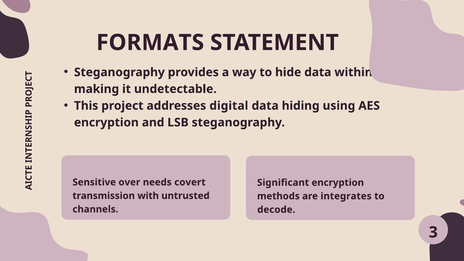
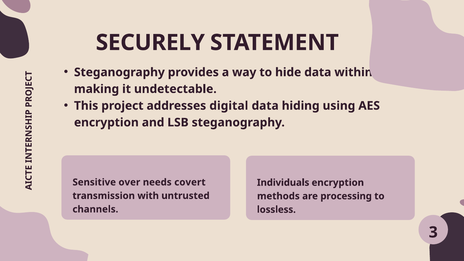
FORMATS: FORMATS -> SECURELY
Significant: Significant -> Individuals
integrates: integrates -> processing
decode: decode -> lossless
